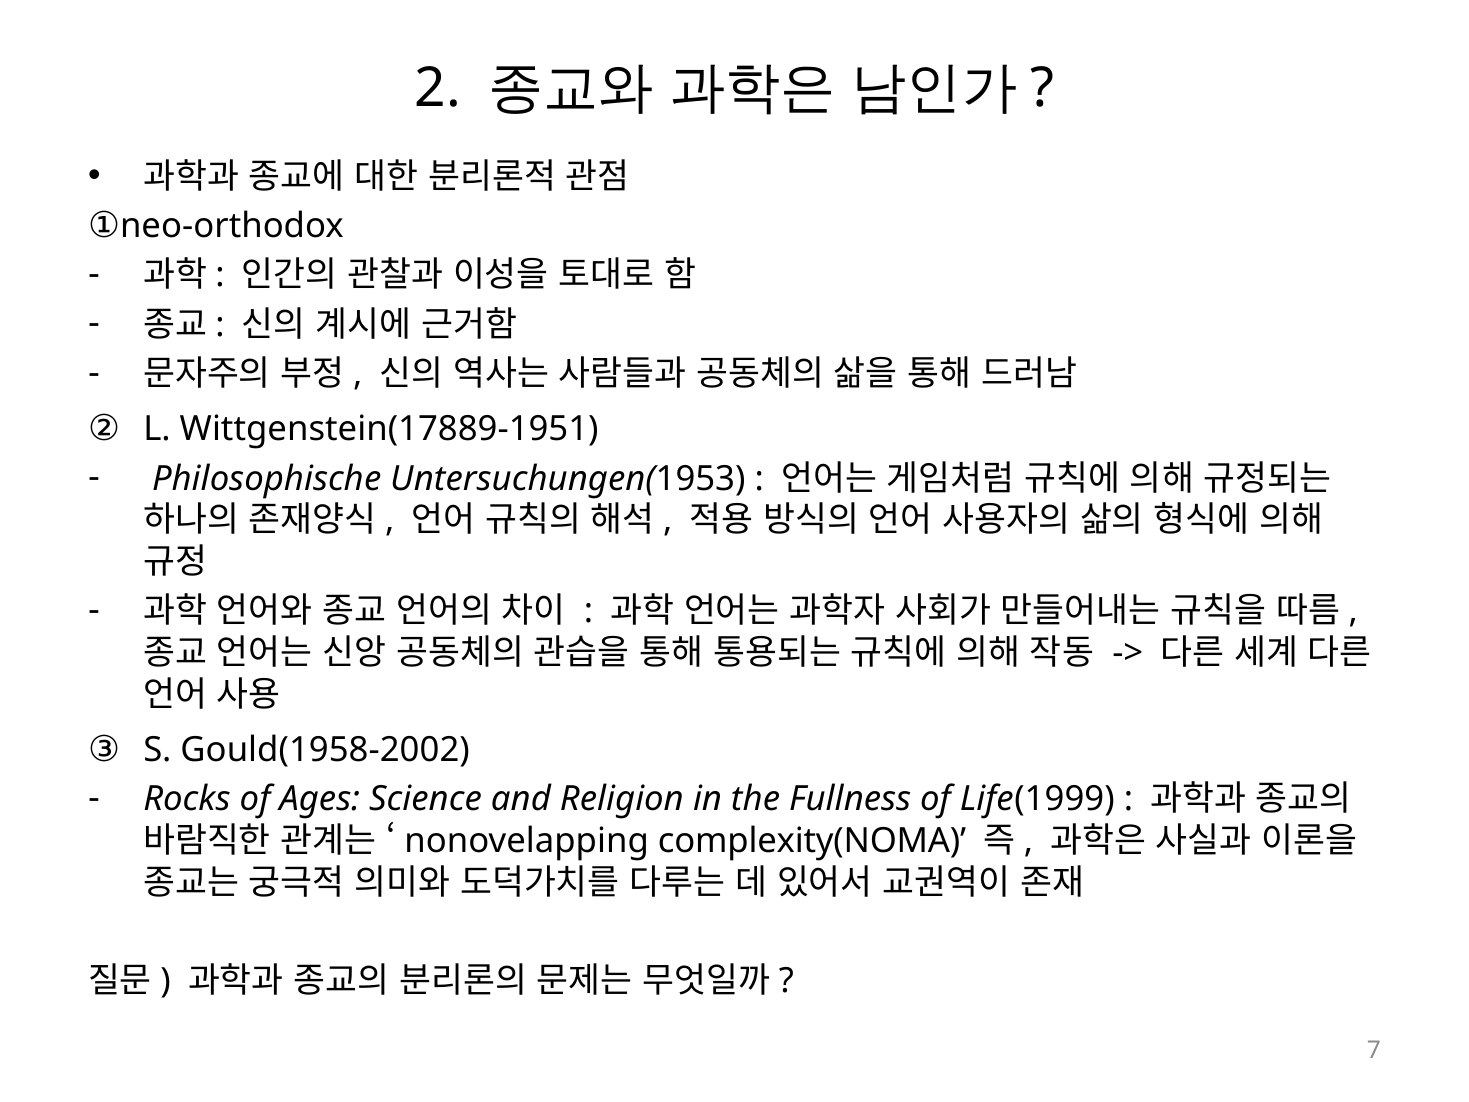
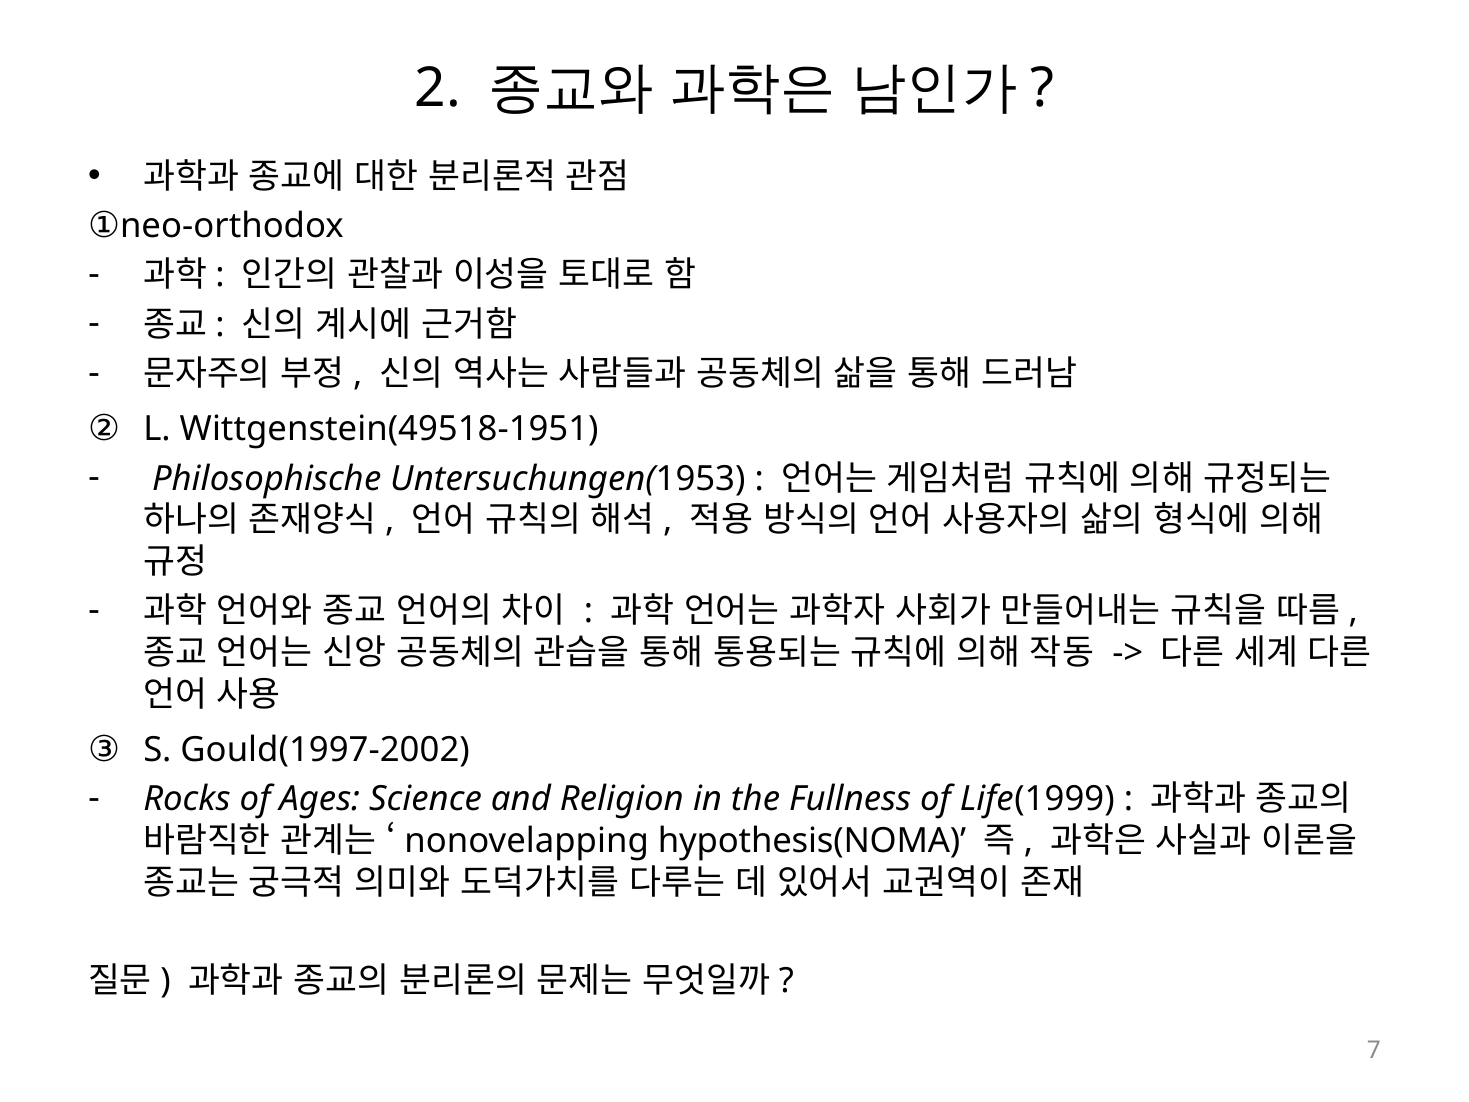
Wittgenstein(17889-1951: Wittgenstein(17889-1951 -> Wittgenstein(49518-1951
Gould(1958-2002: Gould(1958-2002 -> Gould(1997-2002
complexity(NOMA: complexity(NOMA -> hypothesis(NOMA
